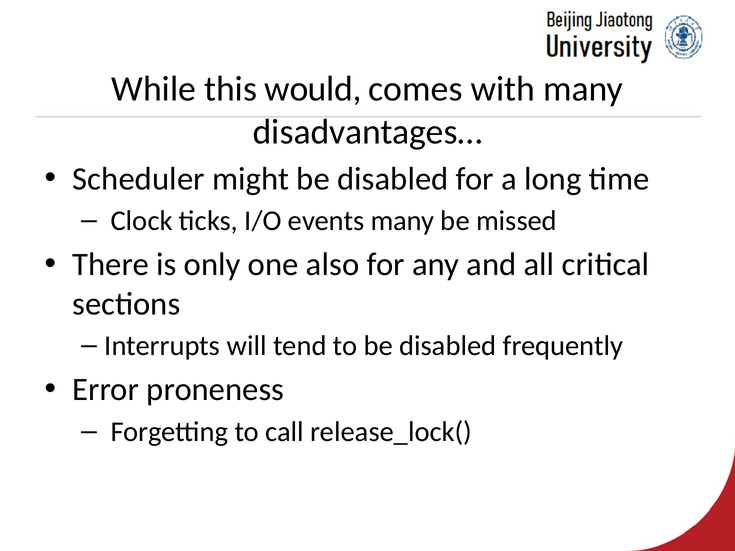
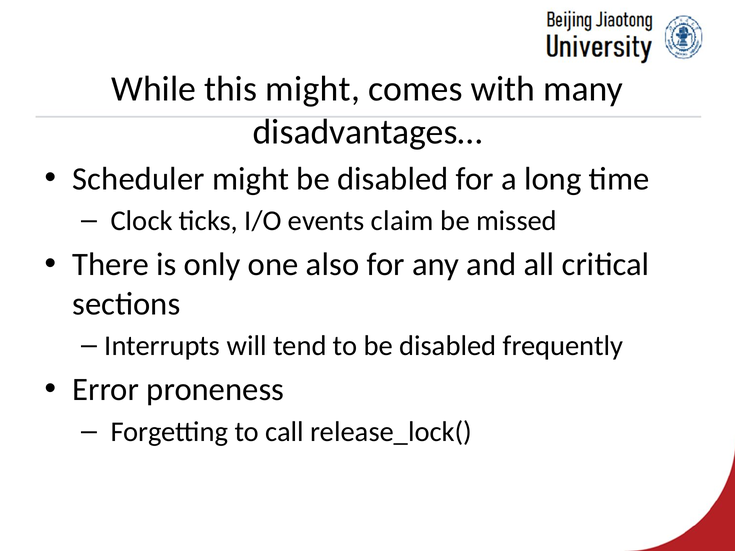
this would: would -> might
events many: many -> claim
